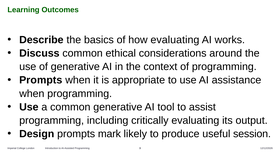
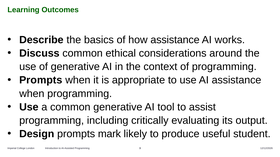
how evaluating: evaluating -> assistance
session: session -> student
